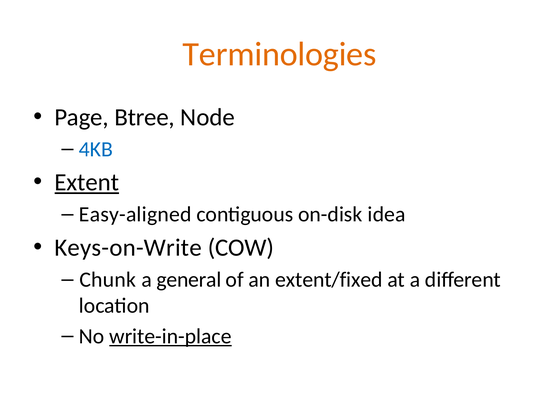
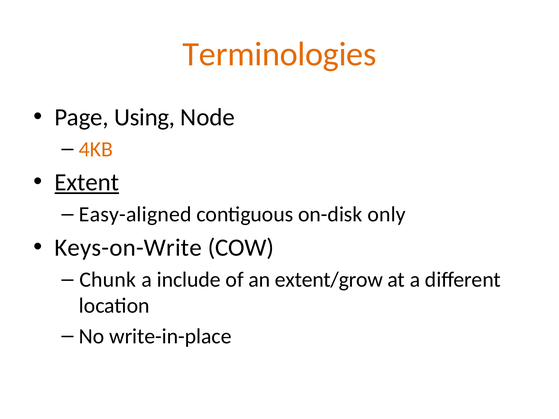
Btree: Btree -> Using
4KB colour: blue -> orange
idea: idea -> only
general: general -> include
extent/fixed: extent/fixed -> extent/grow
write-in-place underline: present -> none
